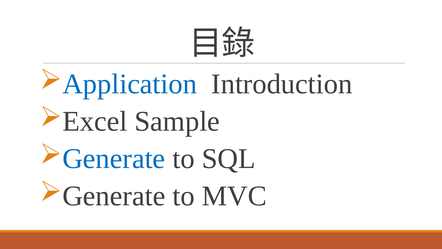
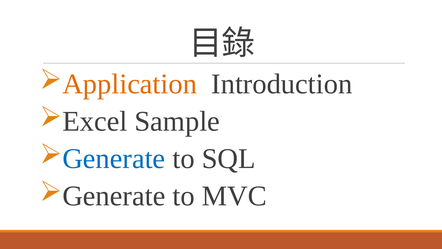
Application colour: blue -> orange
